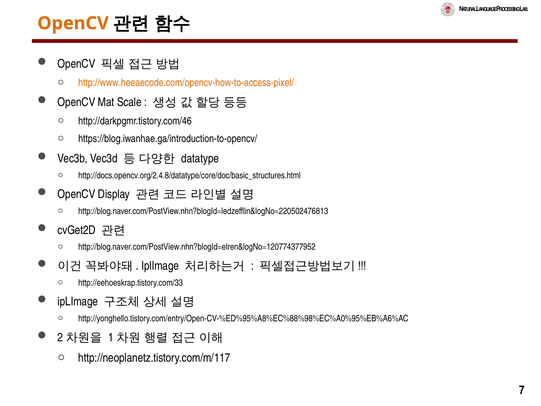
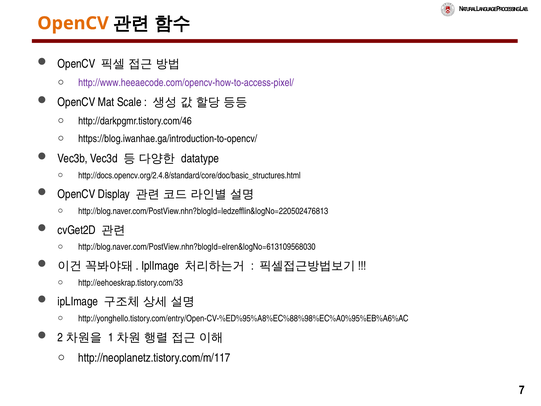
http://www.heeaecode.com/opencv-how-to-access-pixel/ colour: orange -> purple
http://docs.opencv.org/2.4.8/datatype/core/doc/basic_structures.html: http://docs.opencv.org/2.4.8/datatype/core/doc/basic_structures.html -> http://docs.opencv.org/2.4.8/standard/core/doc/basic_structures.html
http://blog.naver.com/PostView.nhn?blogId=elren&logNo=120774377952: http://blog.naver.com/PostView.nhn?blogId=elren&logNo=120774377952 -> http://blog.naver.com/PostView.nhn?blogId=elren&logNo=613109568030
